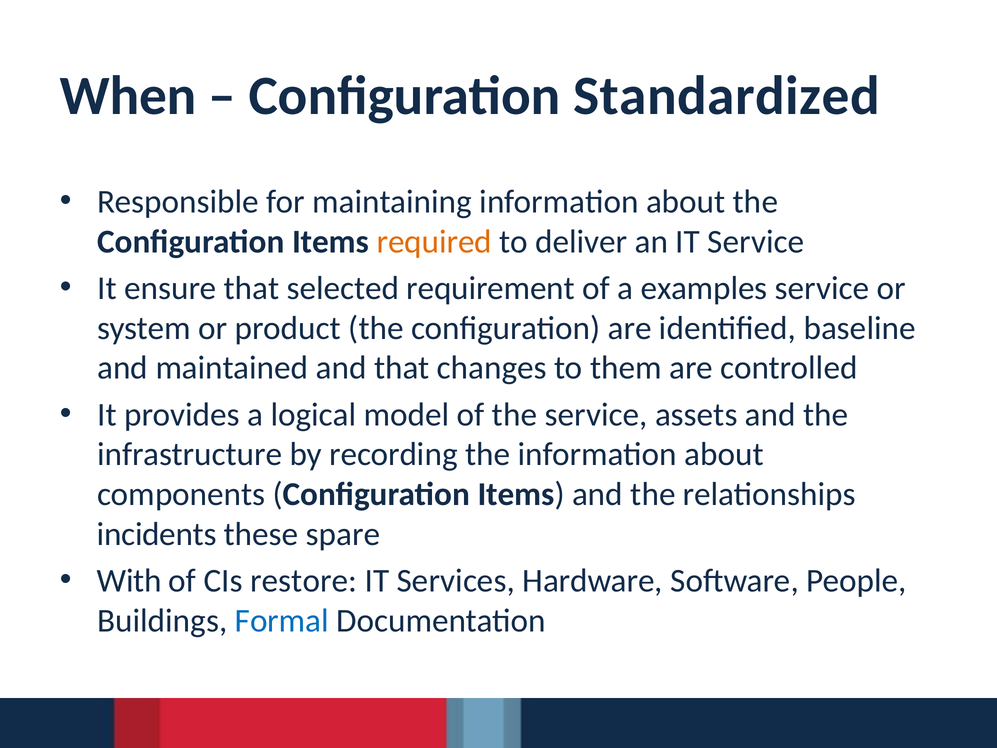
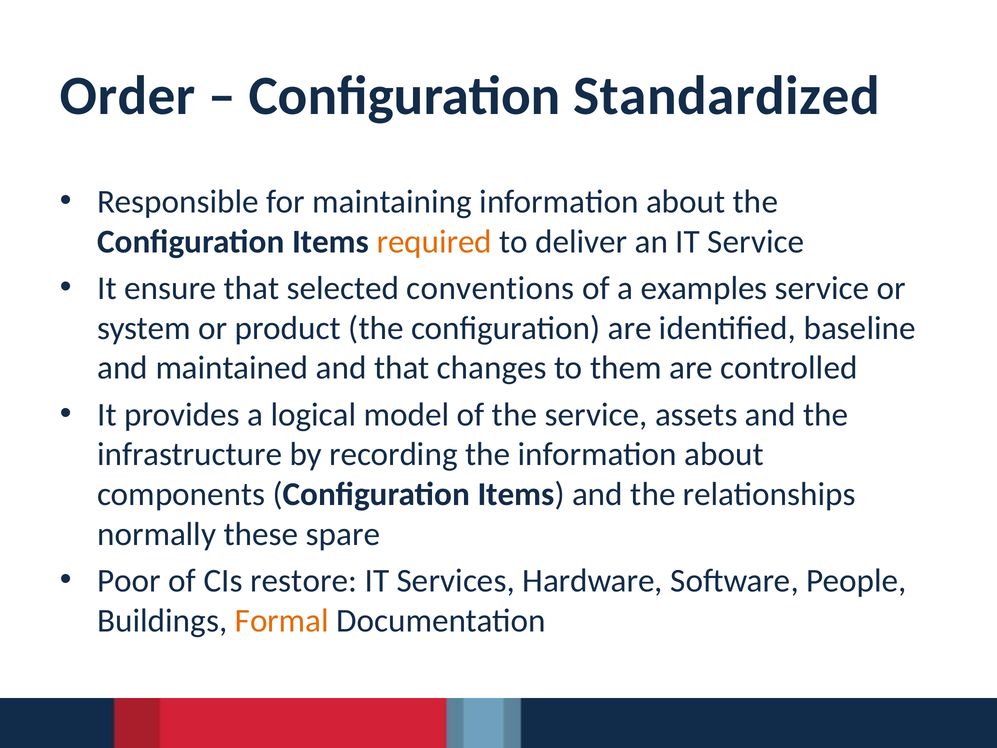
When: When -> Order
requirement: requirement -> conventions
incidents: incidents -> normally
With: With -> Poor
Formal colour: blue -> orange
